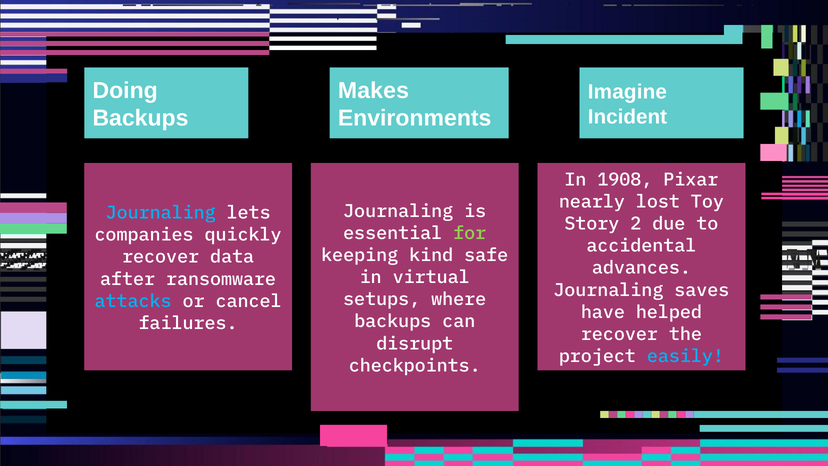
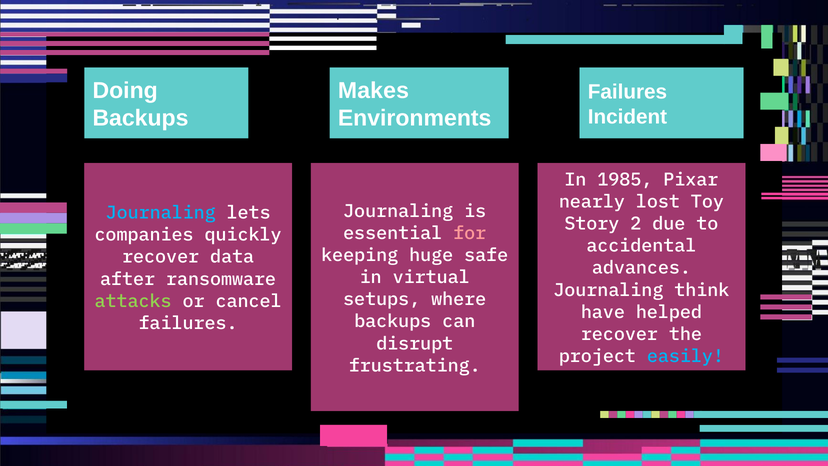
Imagine at (627, 92): Imagine -> Failures
1908: 1908 -> 1985
for colour: light green -> pink
kind: kind -> huge
saves: saves -> think
attacks colour: light blue -> light green
checkpoints: checkpoints -> frustrating
